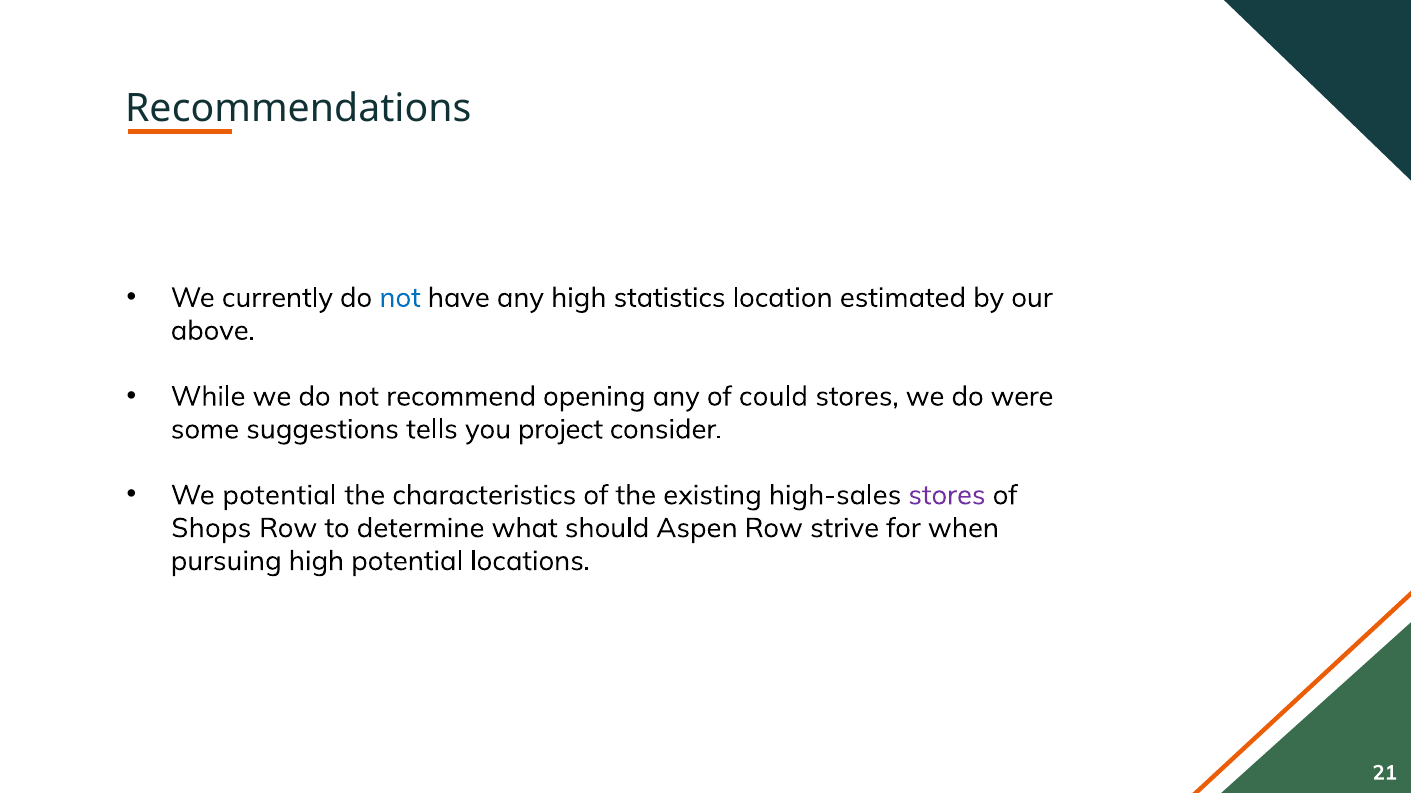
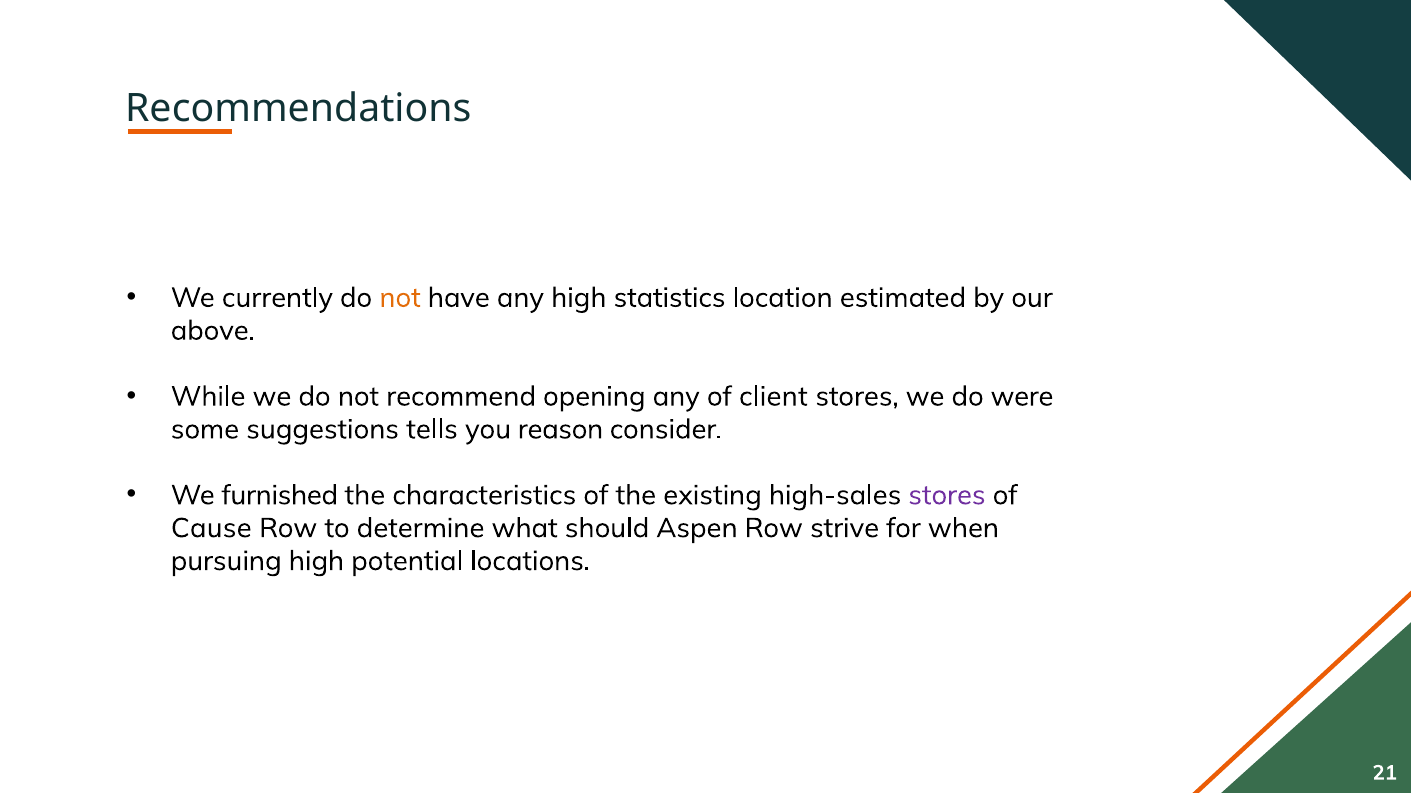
not at (400, 298) colour: blue -> orange
could: could -> client
project: project -> reason
We potential: potential -> furnished
Shops: Shops -> Cause
